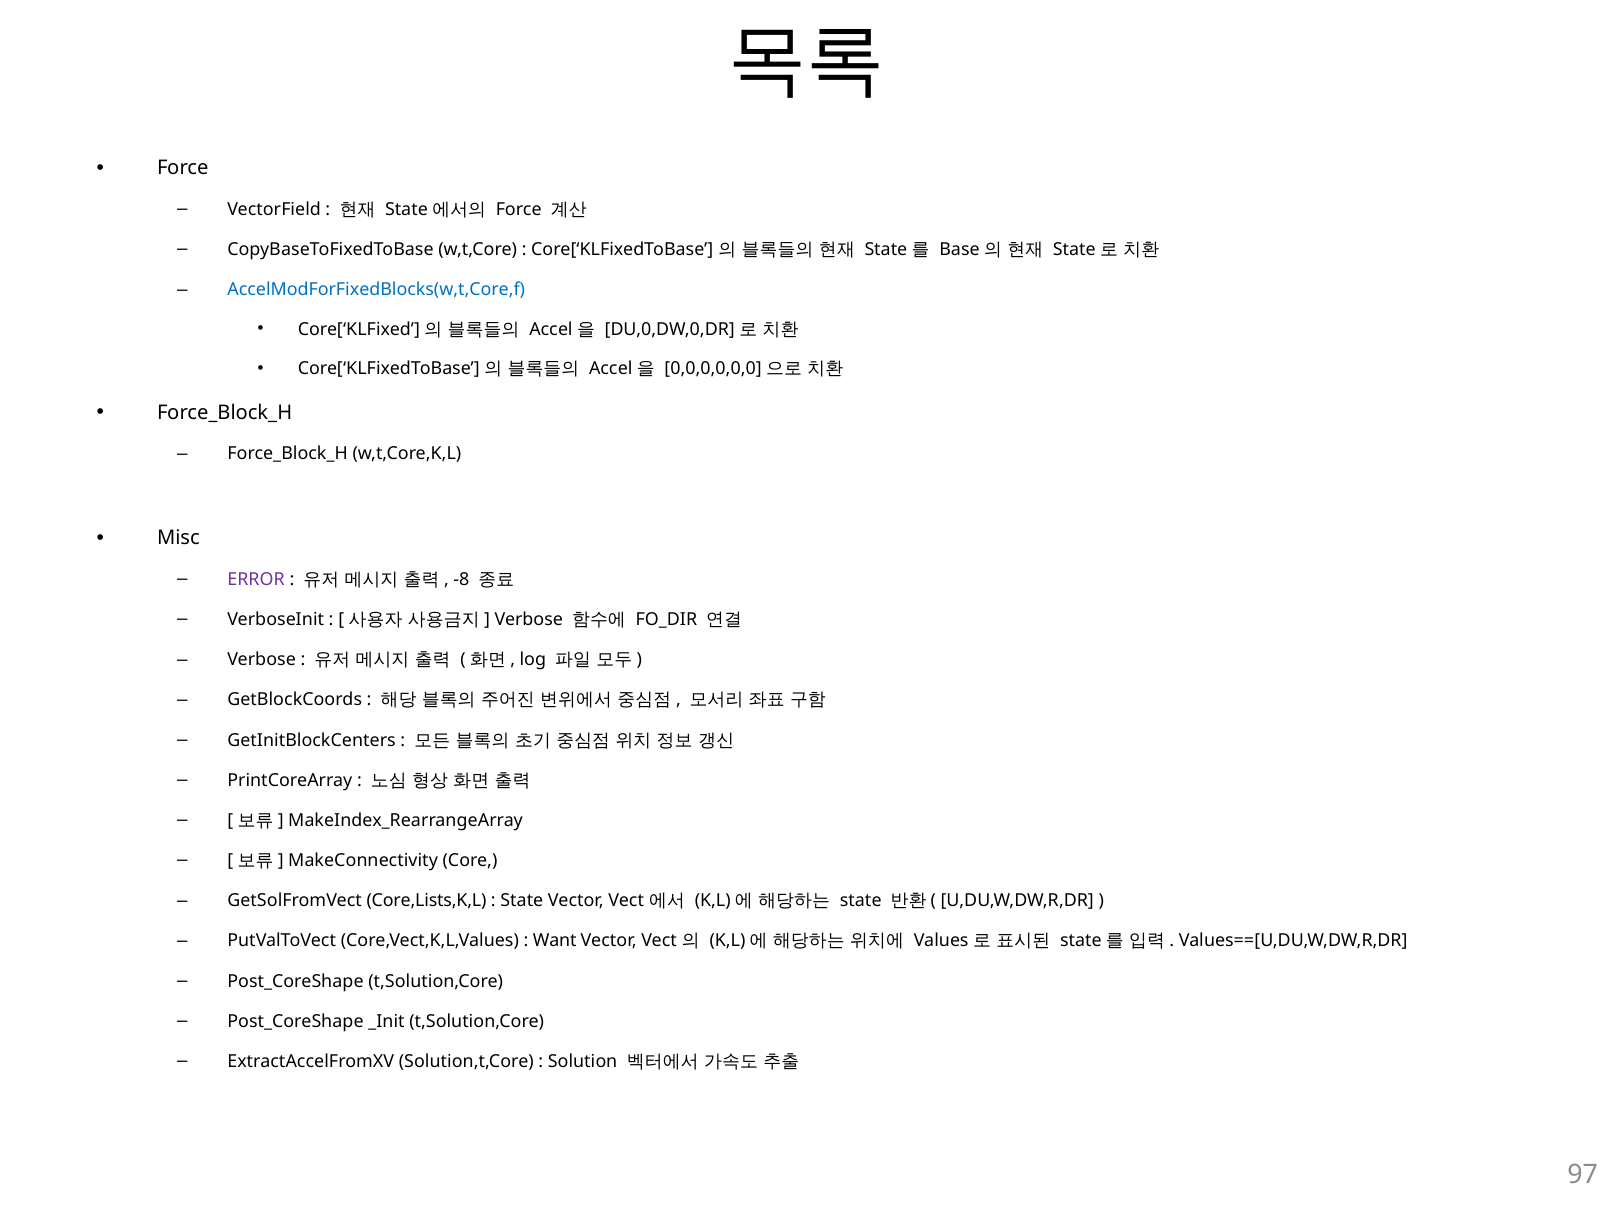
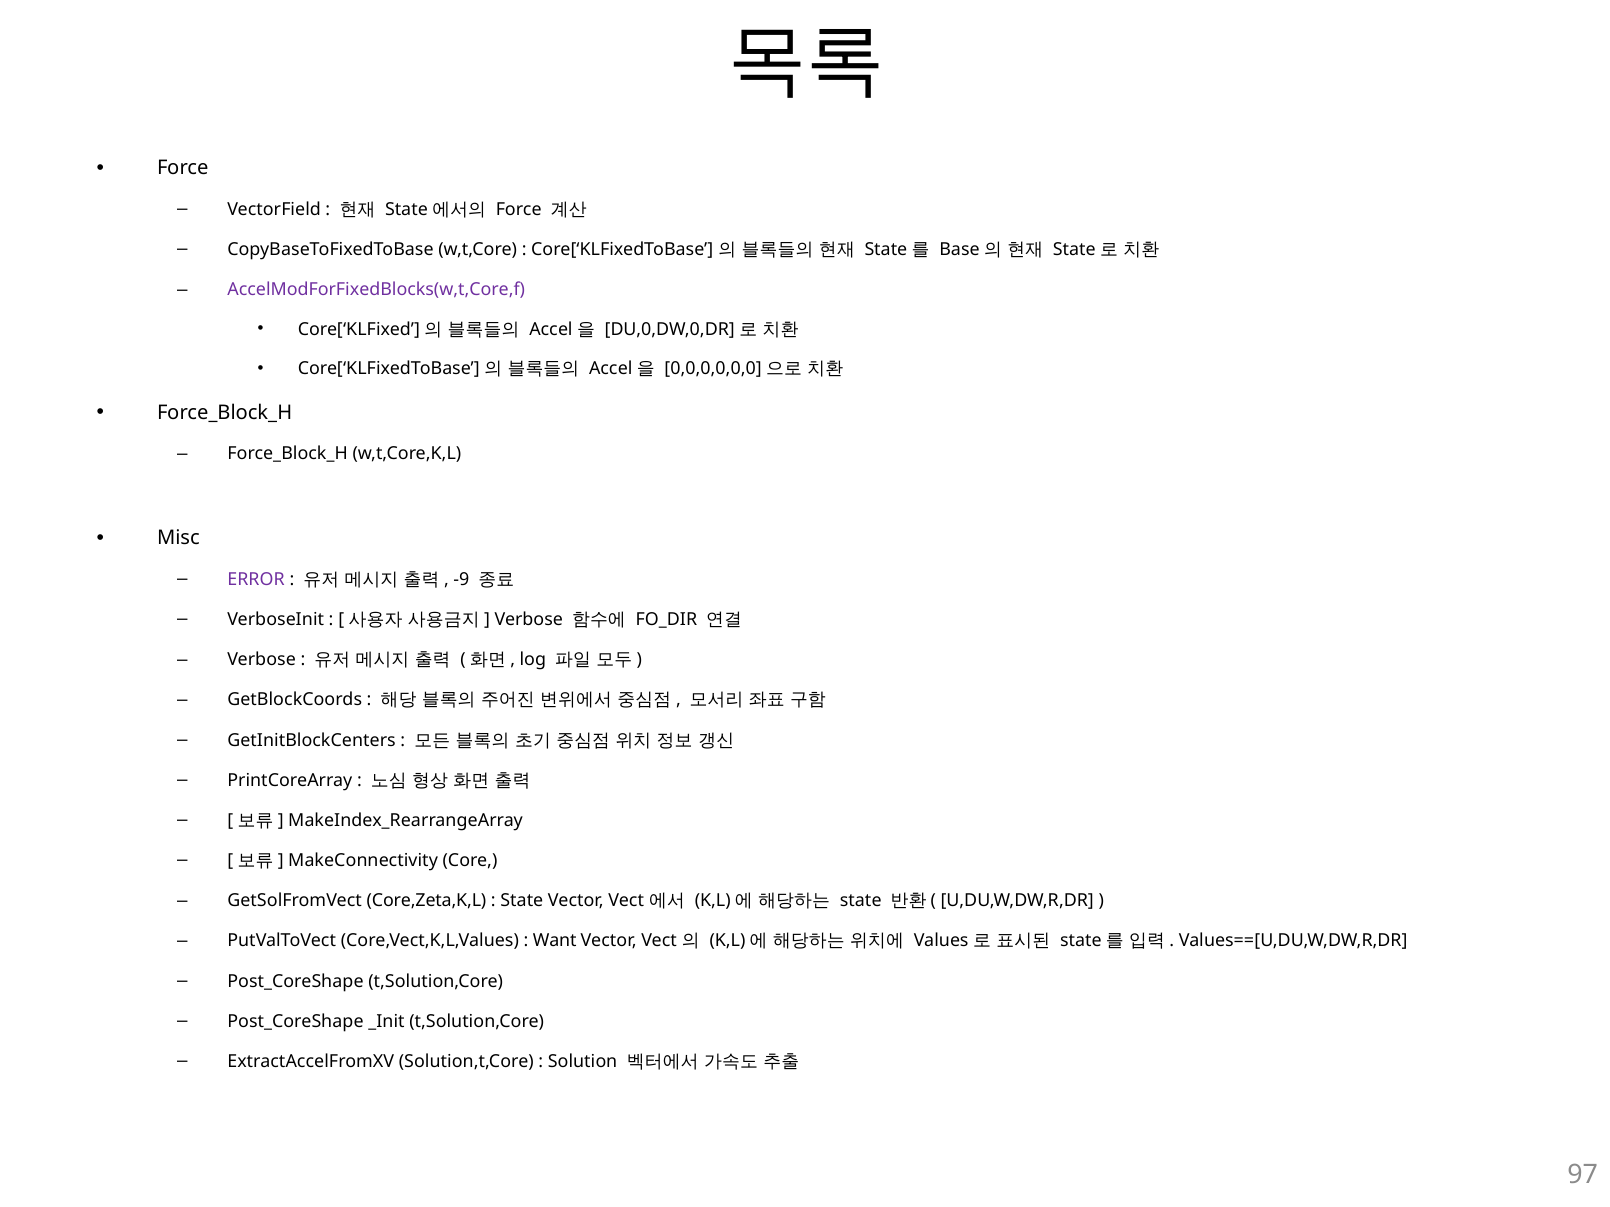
AccelModForFixedBlocks(w,t,Core,f colour: blue -> purple
-8: -8 -> -9
Core,Lists,K,L: Core,Lists,K,L -> Core,Zeta,K,L
